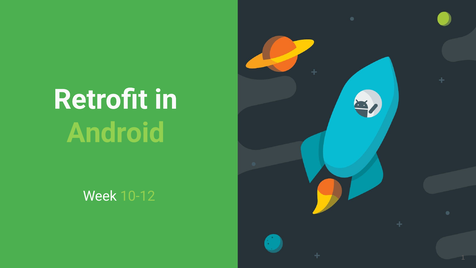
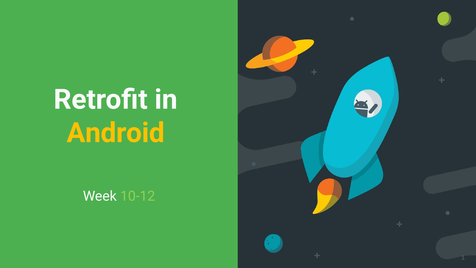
Android colour: light green -> yellow
